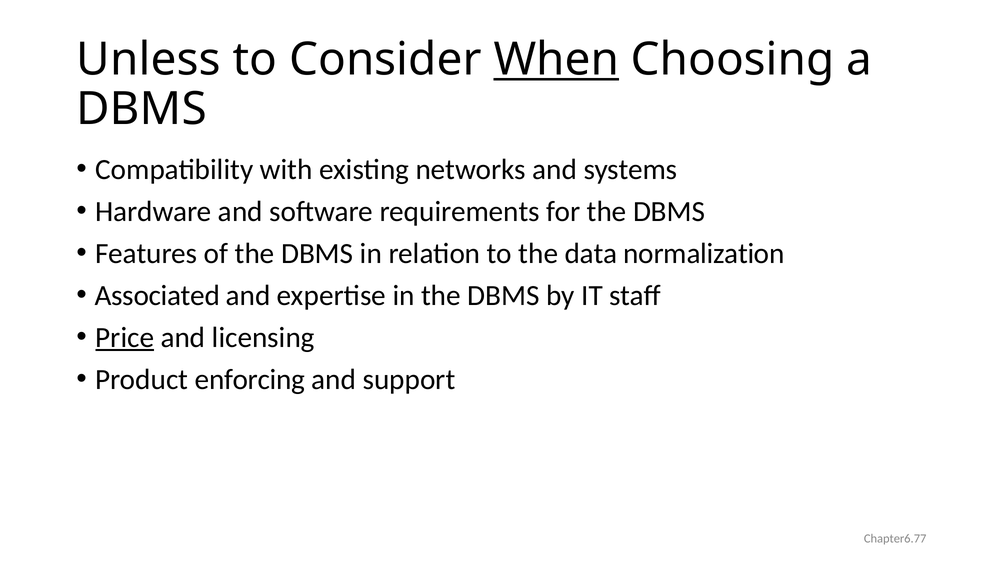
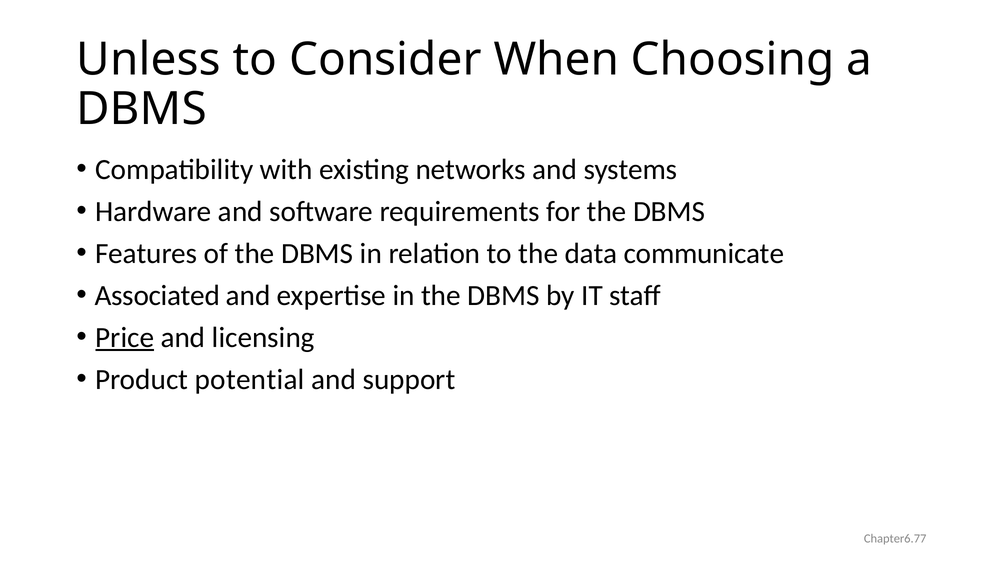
When underline: present -> none
normalization: normalization -> communicate
enforcing: enforcing -> potential
